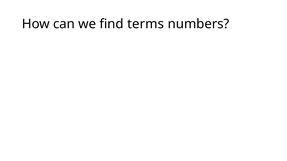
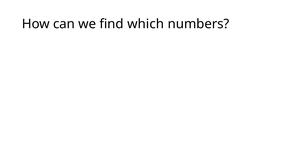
terms: terms -> which
